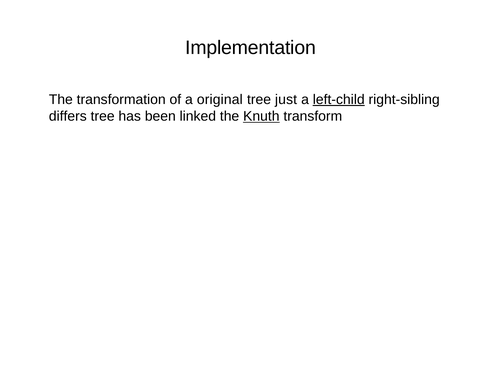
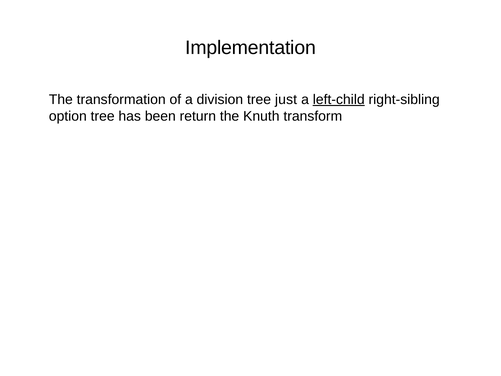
original: original -> division
differs: differs -> option
linked: linked -> return
Knuth underline: present -> none
